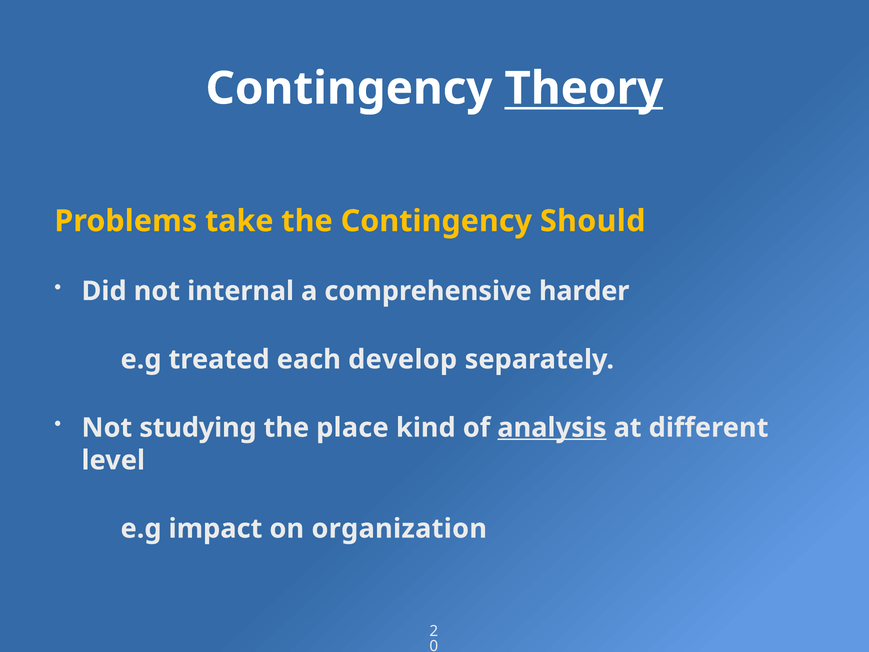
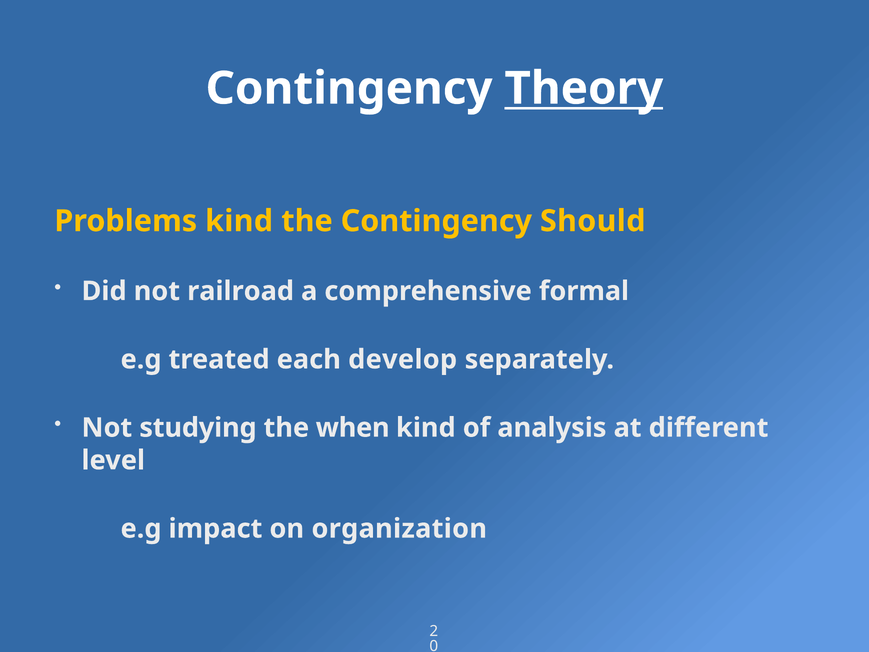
Problems take: take -> kind
internal: internal -> railroad
harder: harder -> formal
place: place -> when
analysis underline: present -> none
